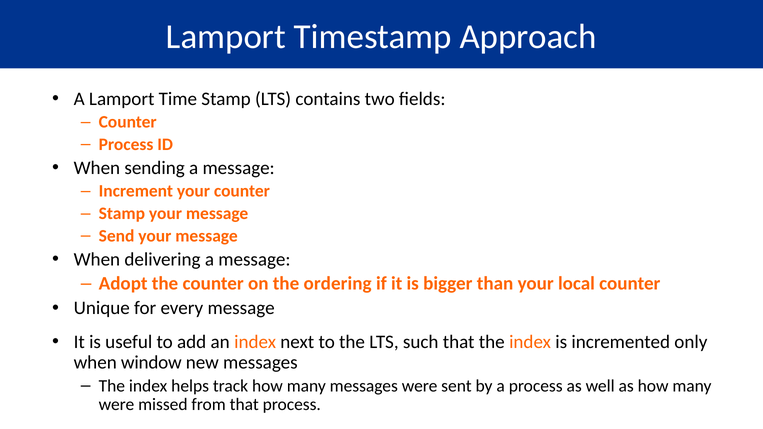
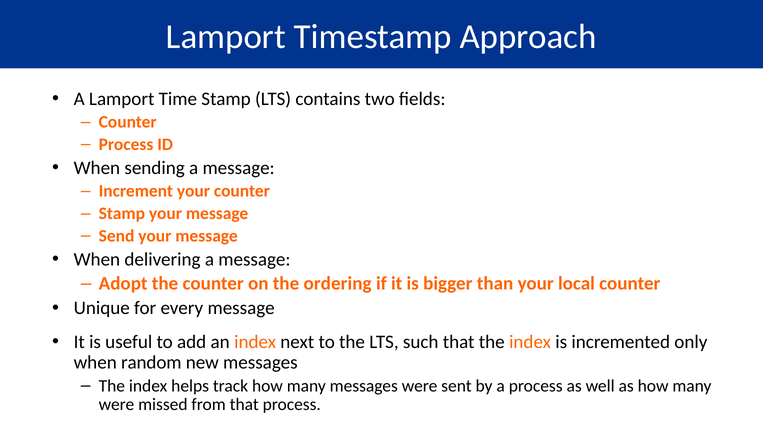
window: window -> random
